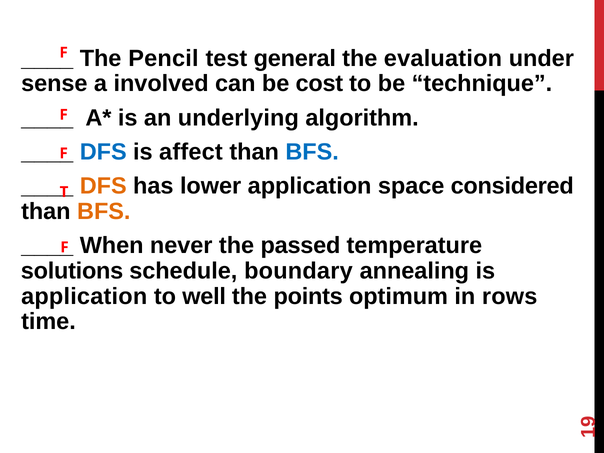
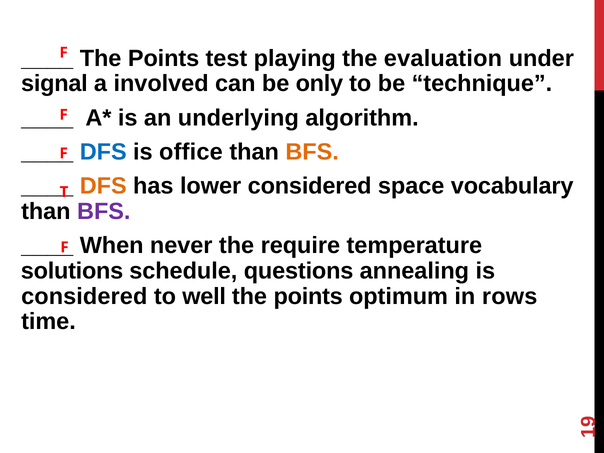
Pencil at (163, 58): Pencil -> Points
general: general -> playing
sense: sense -> signal
cost: cost -> only
affect: affect -> office
BFS at (312, 152) colour: blue -> orange
lower application: application -> considered
considered: considered -> vocabulary
BFS at (104, 211) colour: orange -> purple
passed: passed -> require
boundary: boundary -> questions
application at (84, 296): application -> considered
